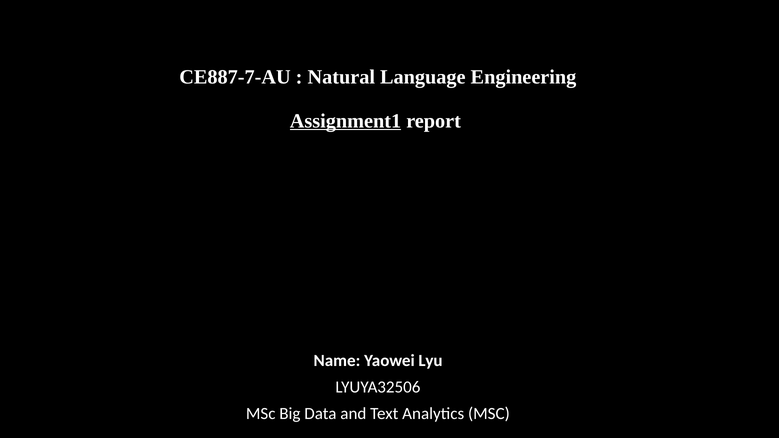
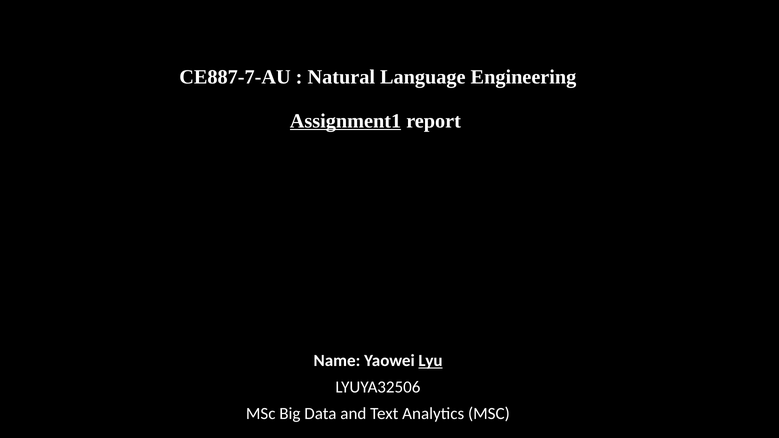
Lyu underline: none -> present
